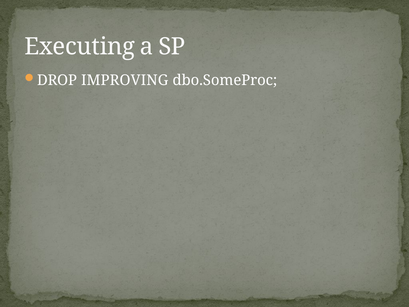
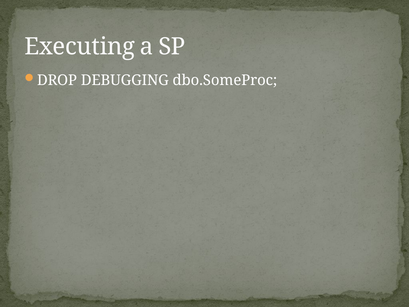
IMPROVING: IMPROVING -> DEBUGGING
